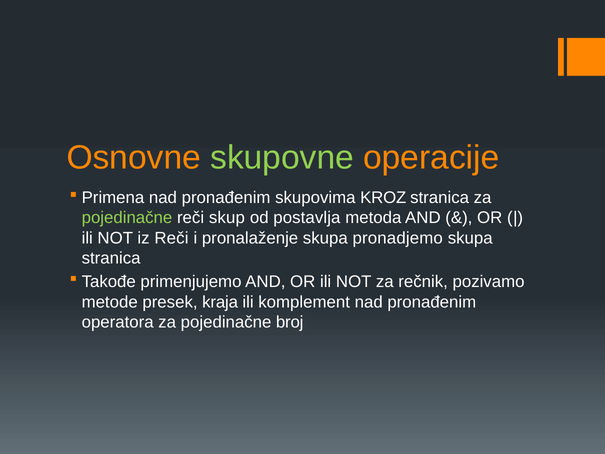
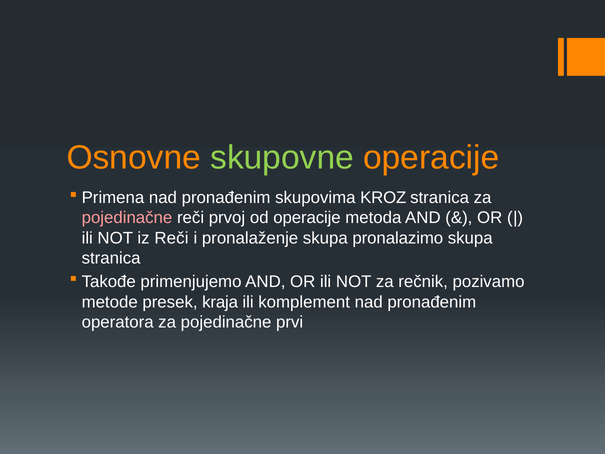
pojedinačne at (127, 218) colour: light green -> pink
skup: skup -> prvoj
od postavlja: postavlja -> operacije
pronadjemo: pronadjemo -> pronalazimo
broj: broj -> prvi
